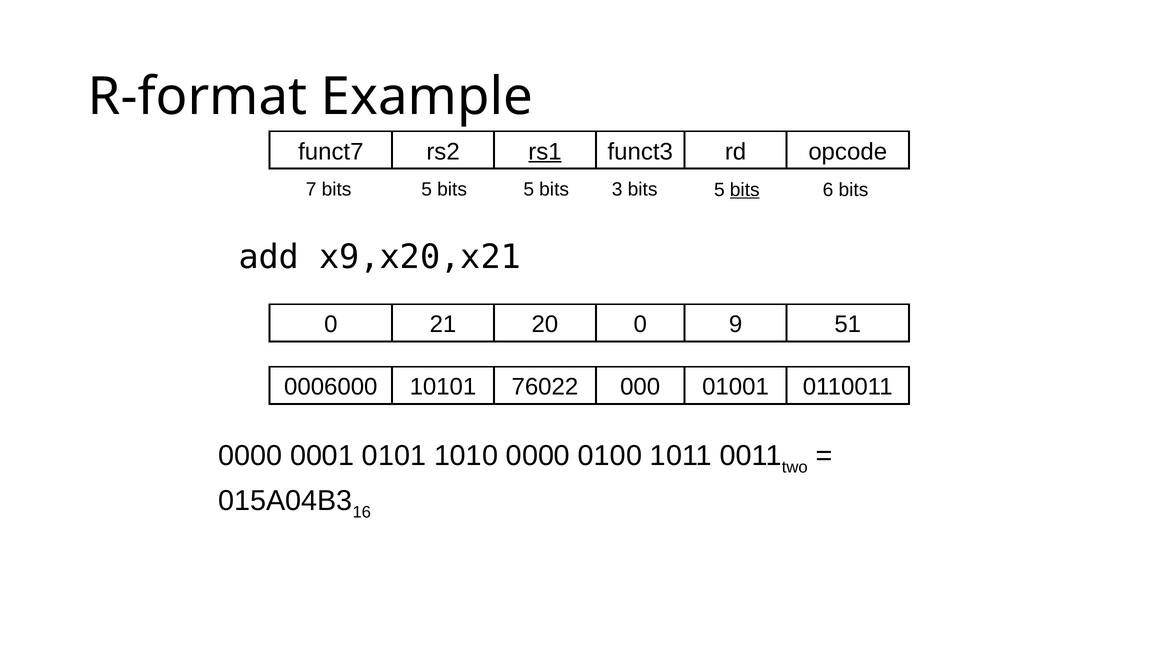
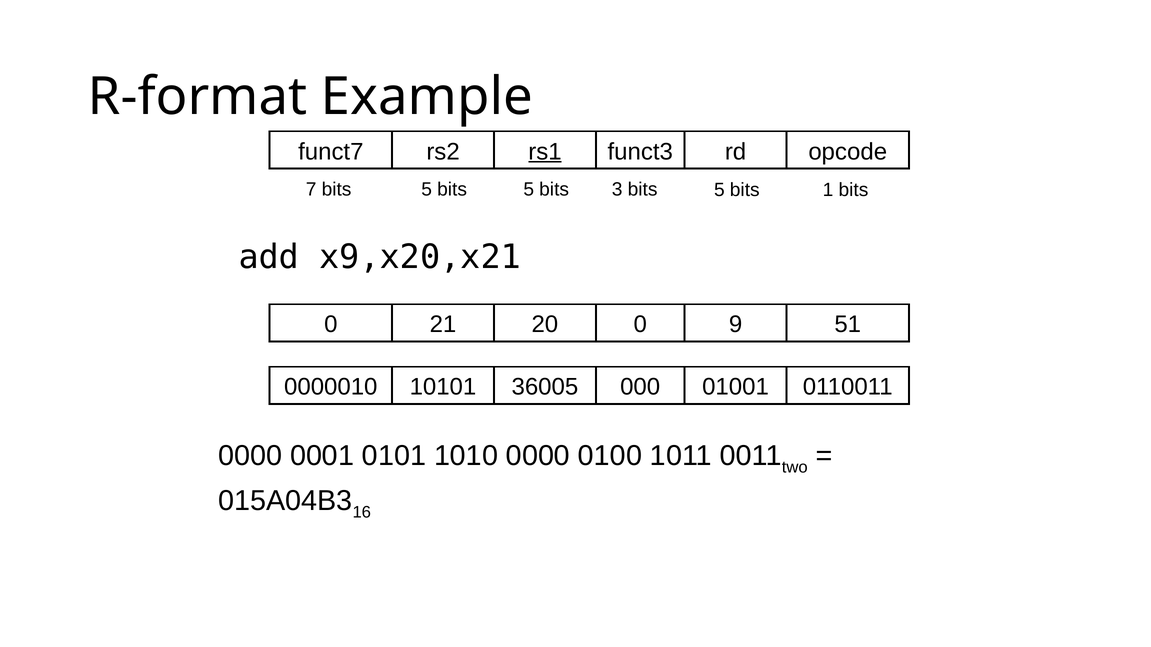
bits at (745, 190) underline: present -> none
6: 6 -> 1
0006000: 0006000 -> 0000010
76022: 76022 -> 36005
